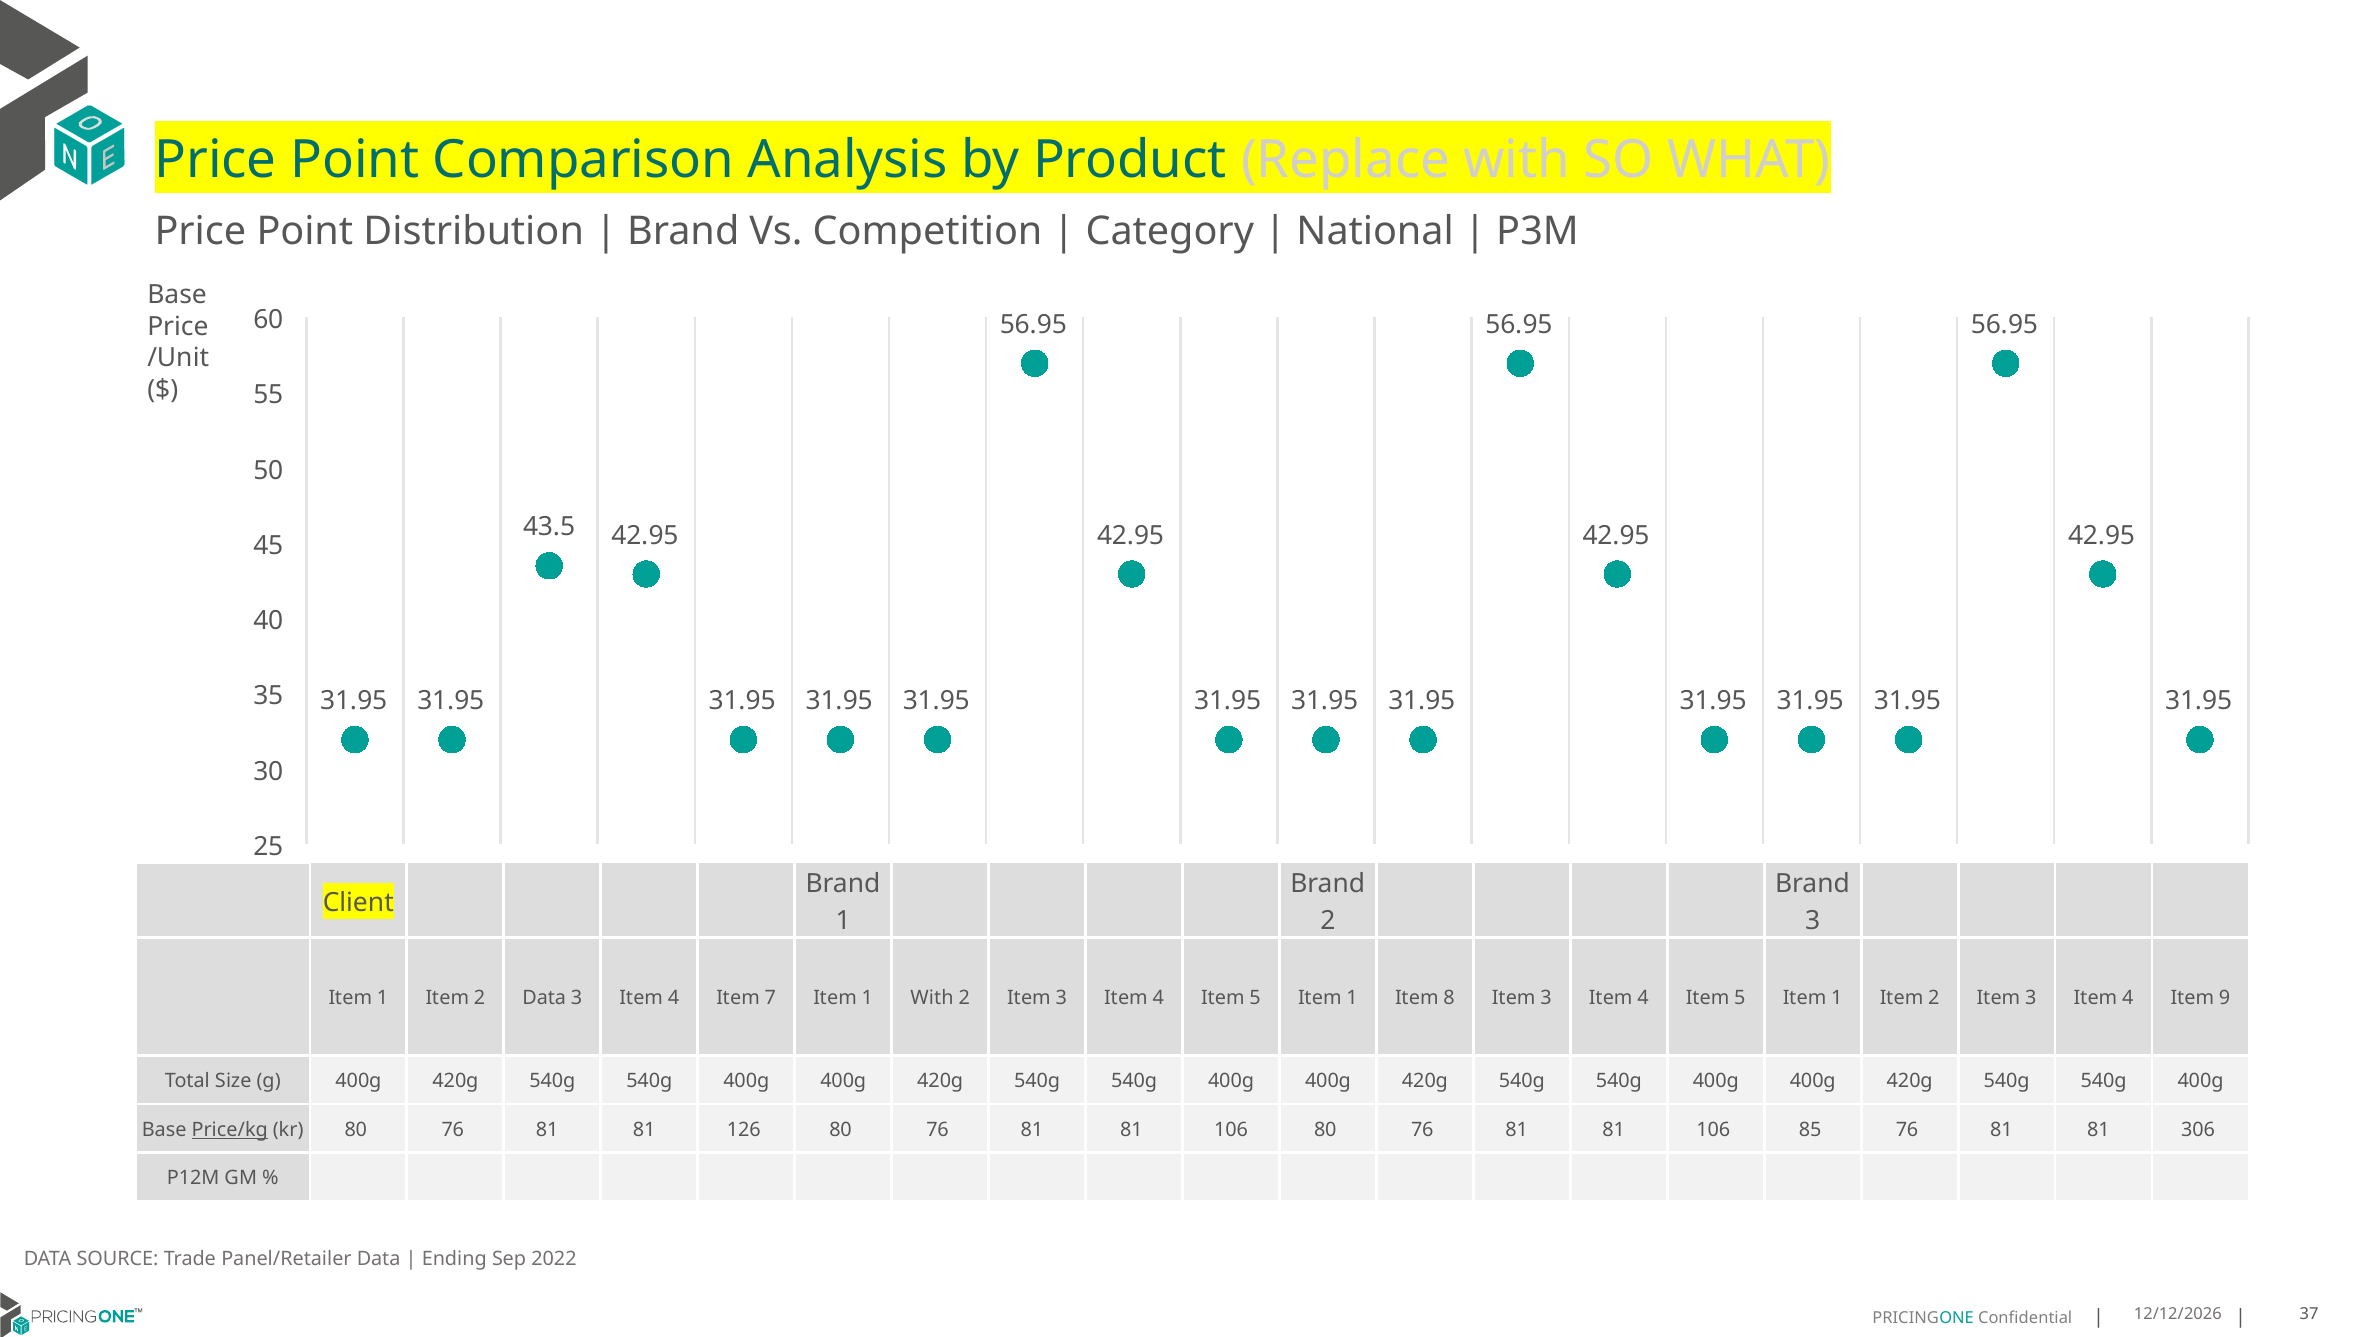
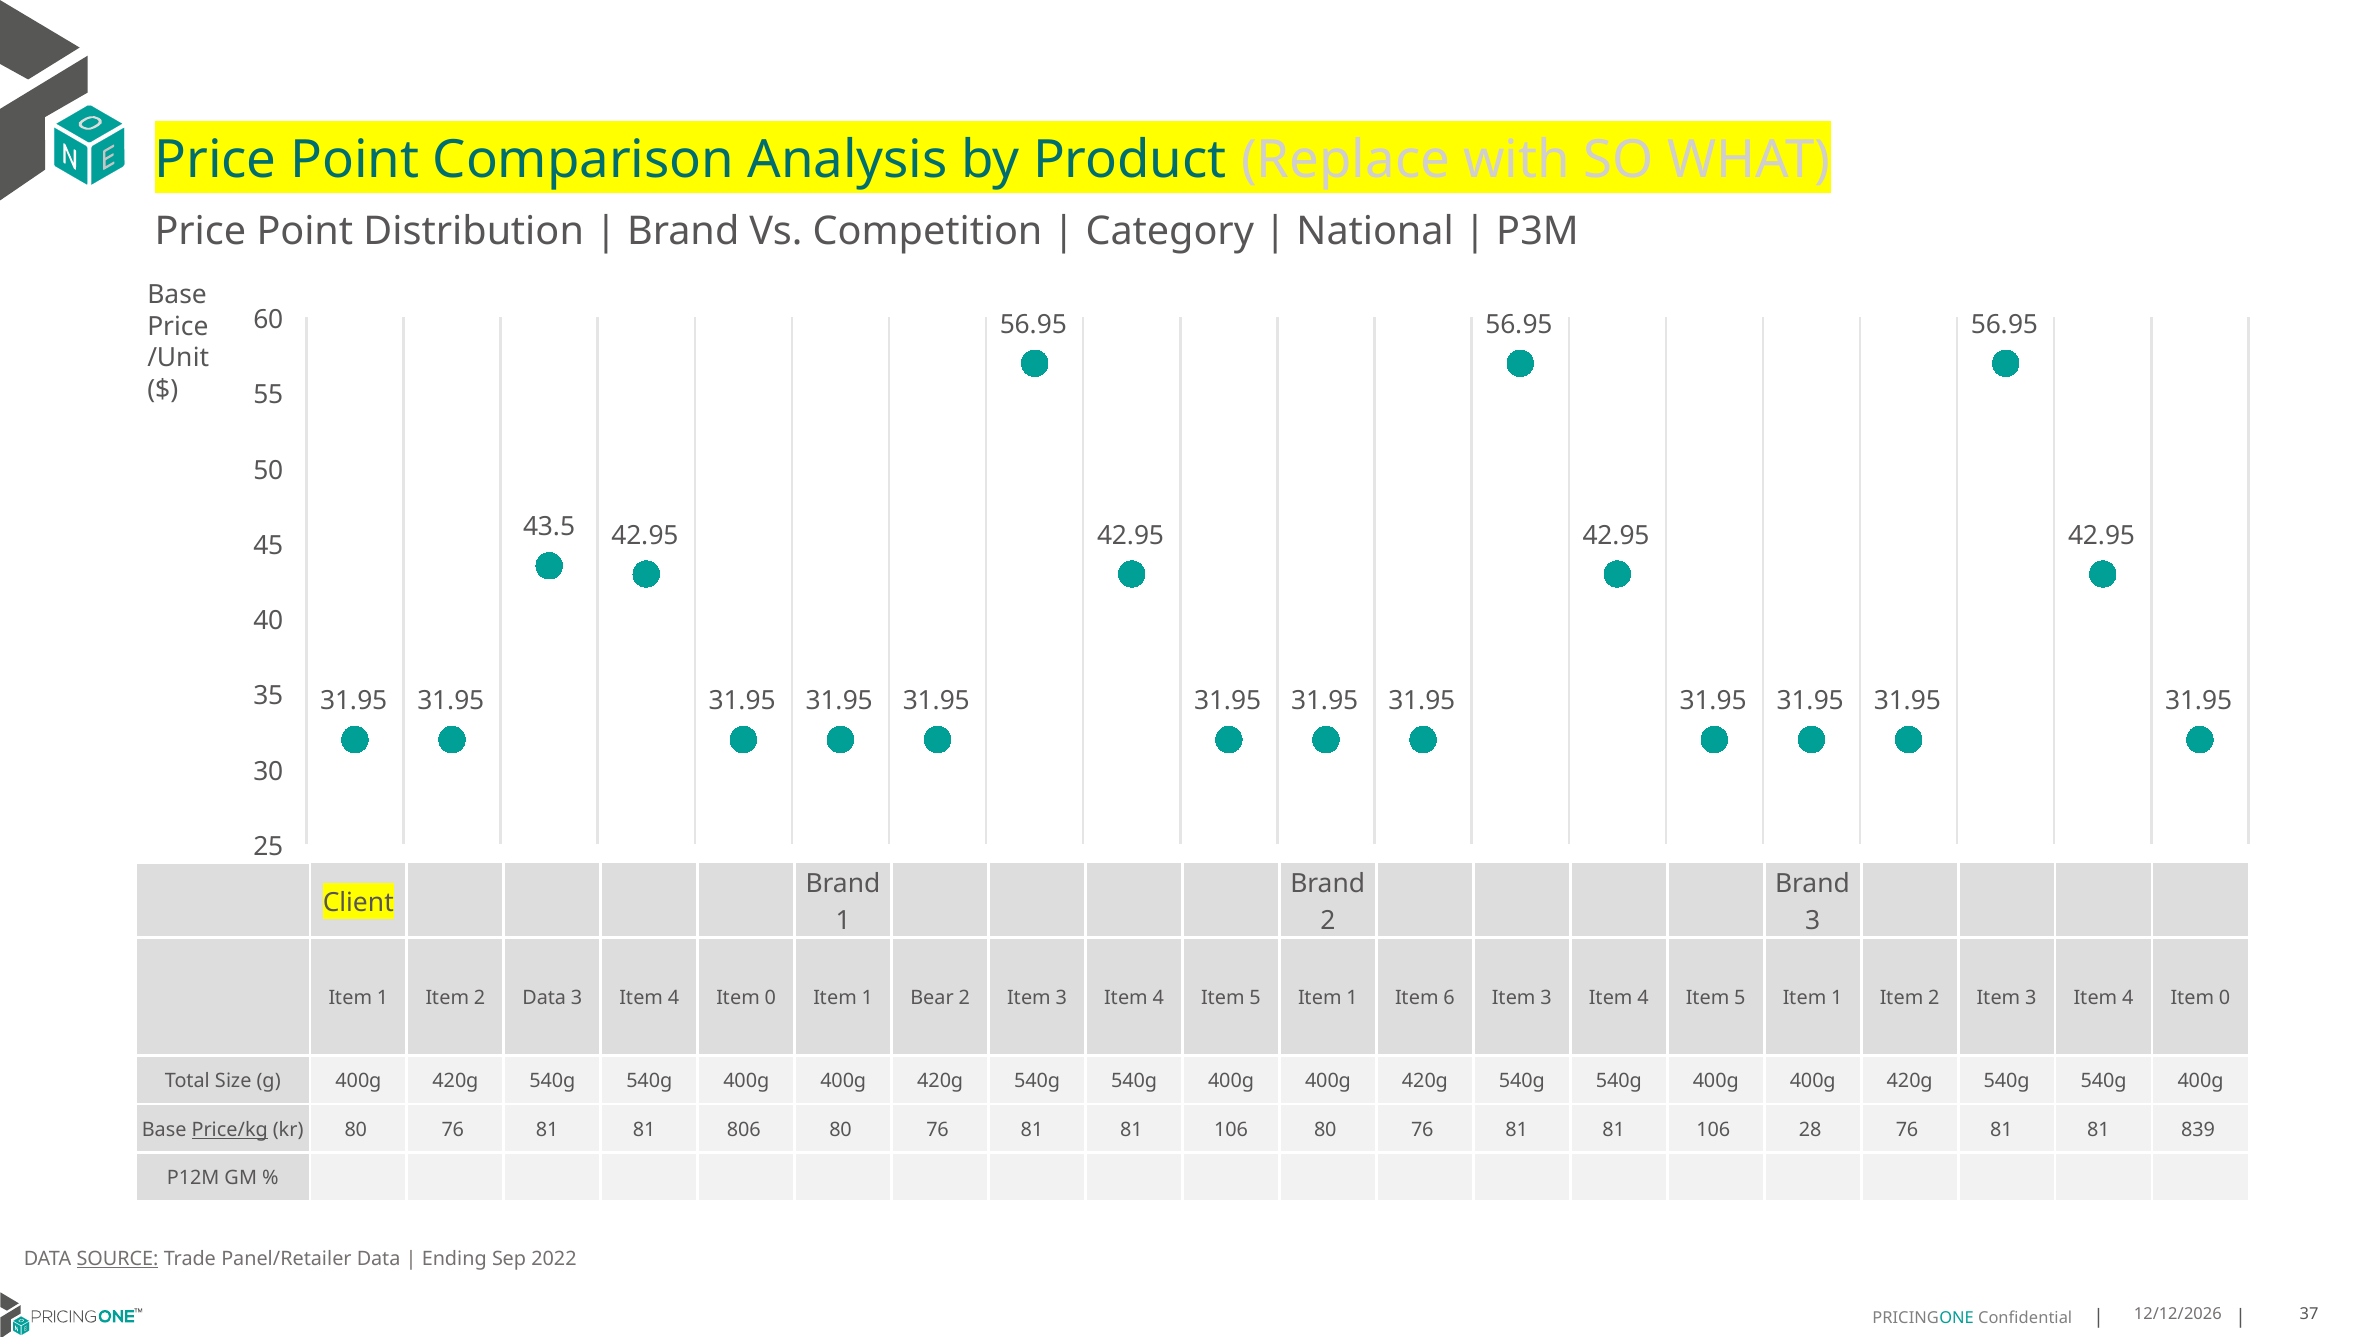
7 at (770, 998): 7 -> 0
1 With: With -> Bear
8: 8 -> 6
9 at (2225, 998): 9 -> 0
126: 126 -> 806
85: 85 -> 28
306: 306 -> 839
SOURCE underline: none -> present
